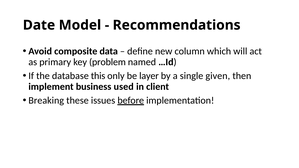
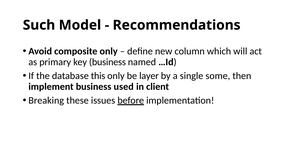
Date: Date -> Such
composite data: data -> only
key problem: problem -> business
given: given -> some
